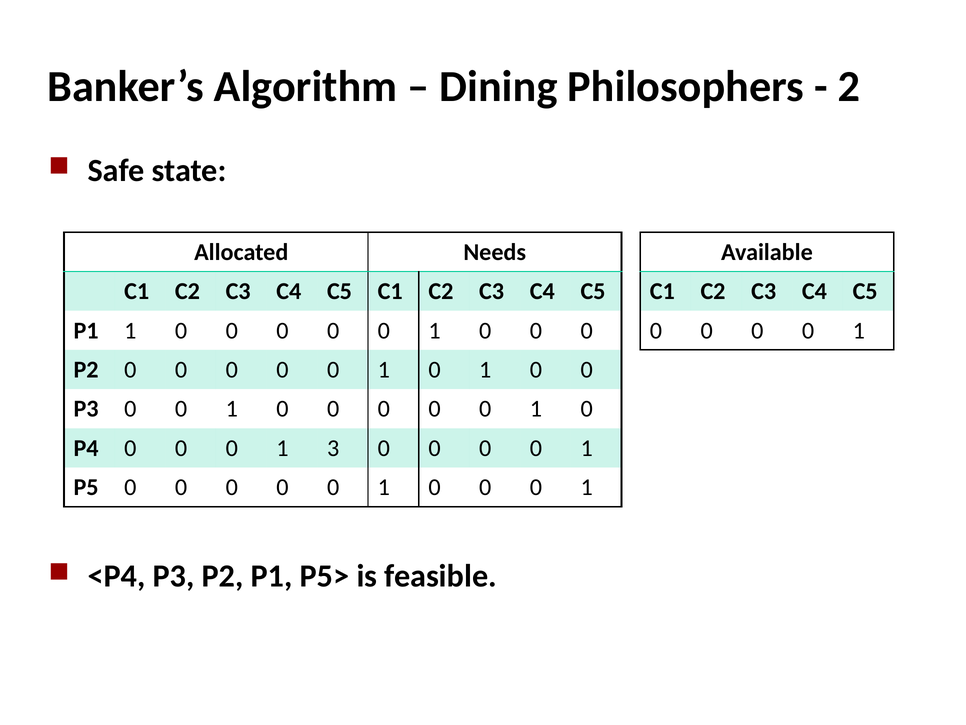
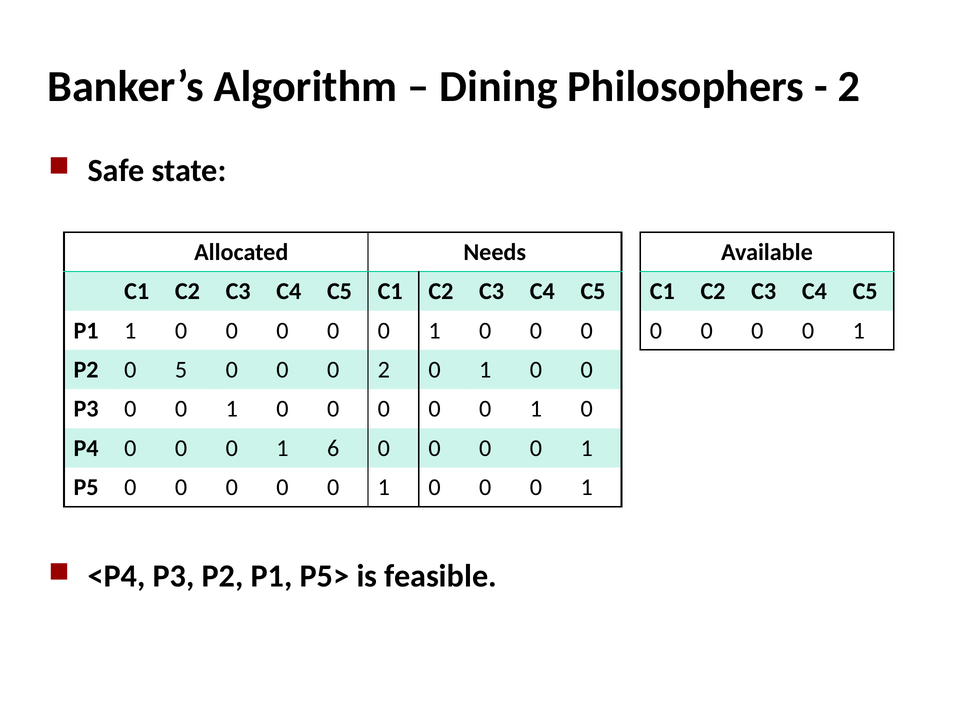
P2 0 0: 0 -> 5
1 at (384, 369): 1 -> 2
3: 3 -> 6
